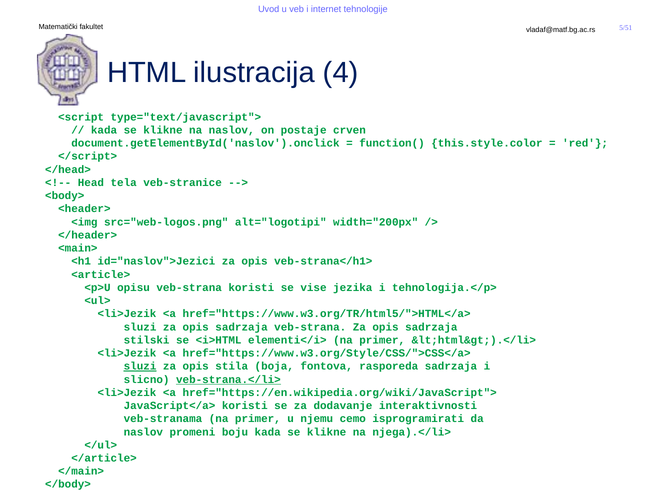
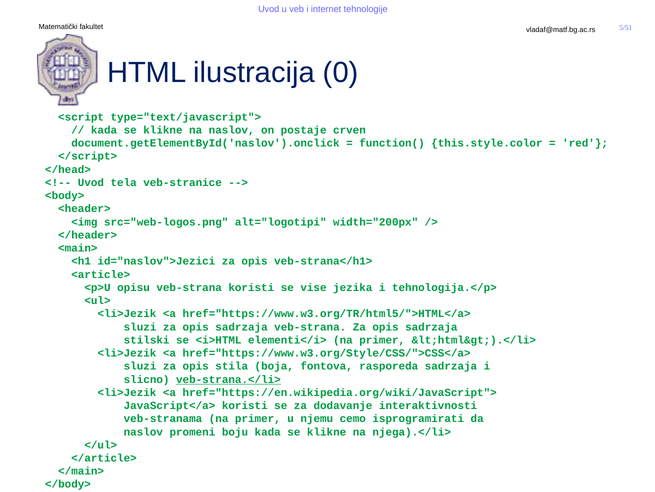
4: 4 -> 0
Head at (91, 182): Head -> Uvod
sluzi at (140, 366) underline: present -> none
